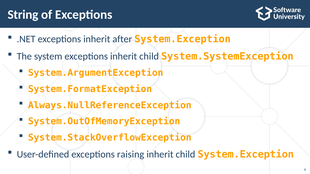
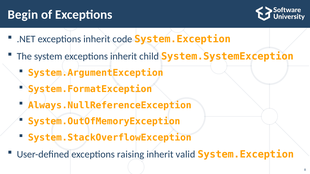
String: String -> Begin
after: after -> code
child at (185, 155): child -> valid
